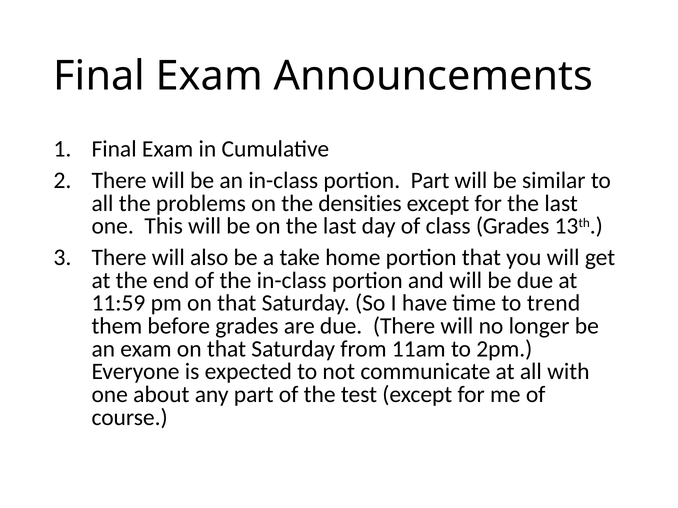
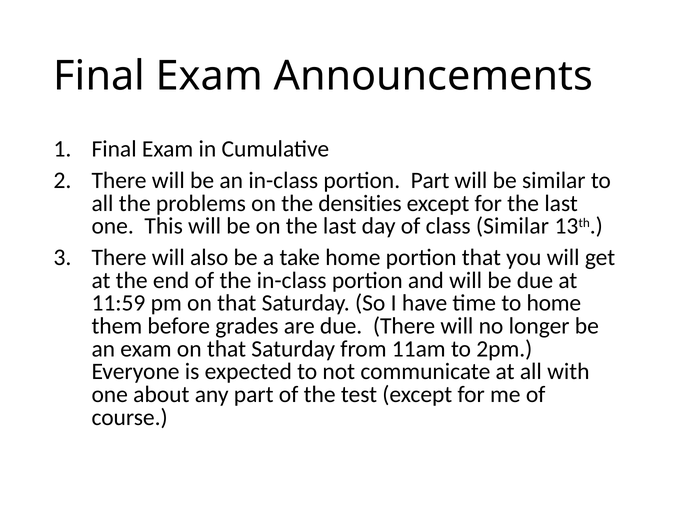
class Grades: Grades -> Similar
to trend: trend -> home
